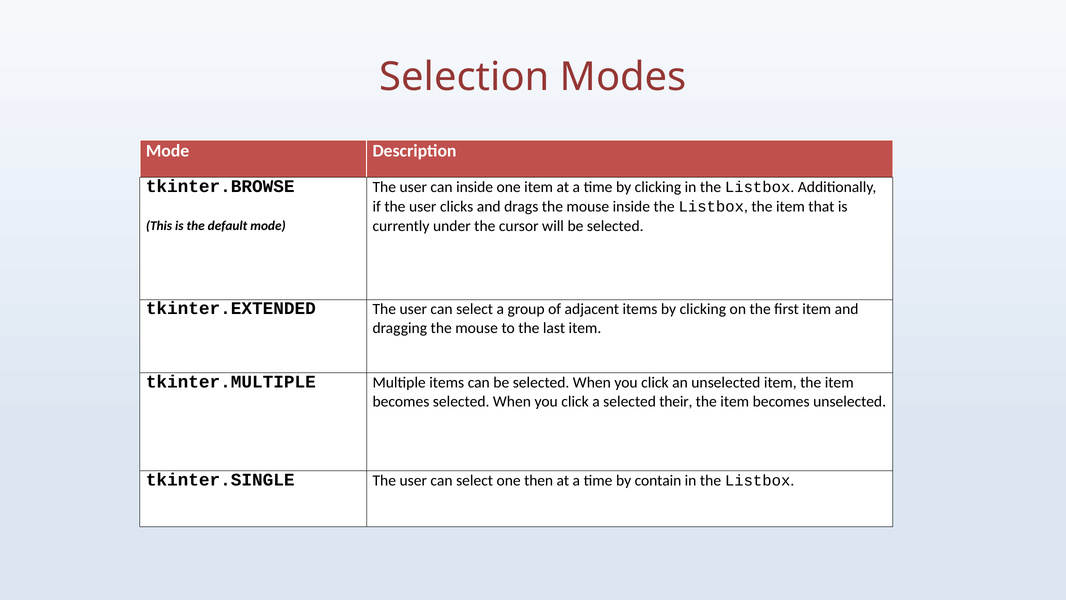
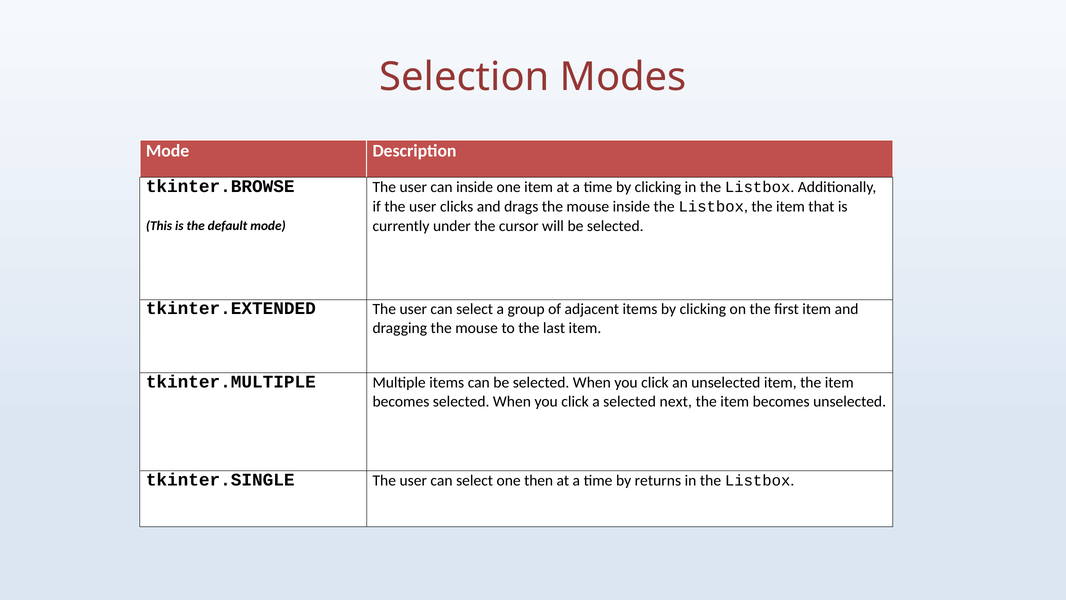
their: their -> next
contain: contain -> returns
